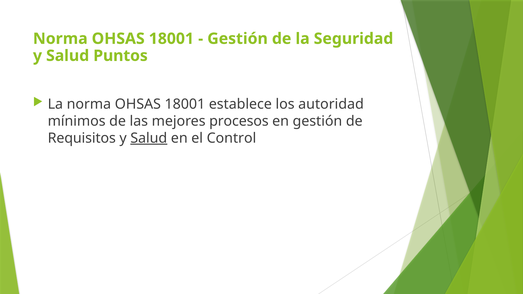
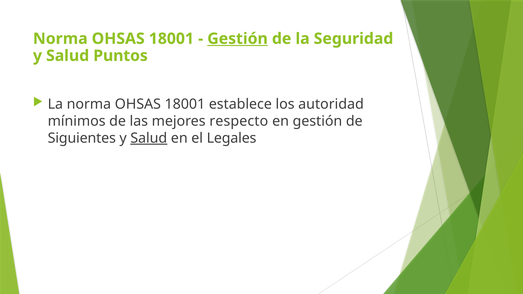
Gestión at (238, 39) underline: none -> present
procesos: procesos -> respecto
Requisitos: Requisitos -> Siguientes
Control: Control -> Legales
